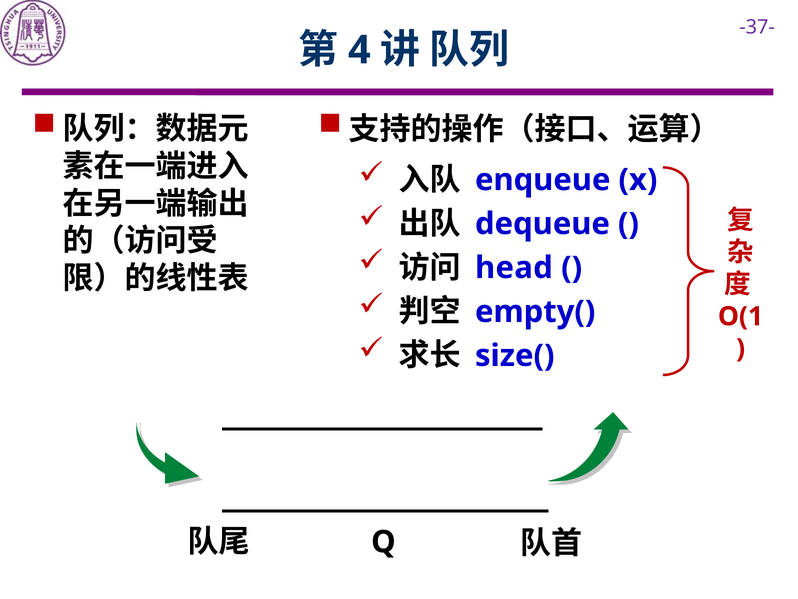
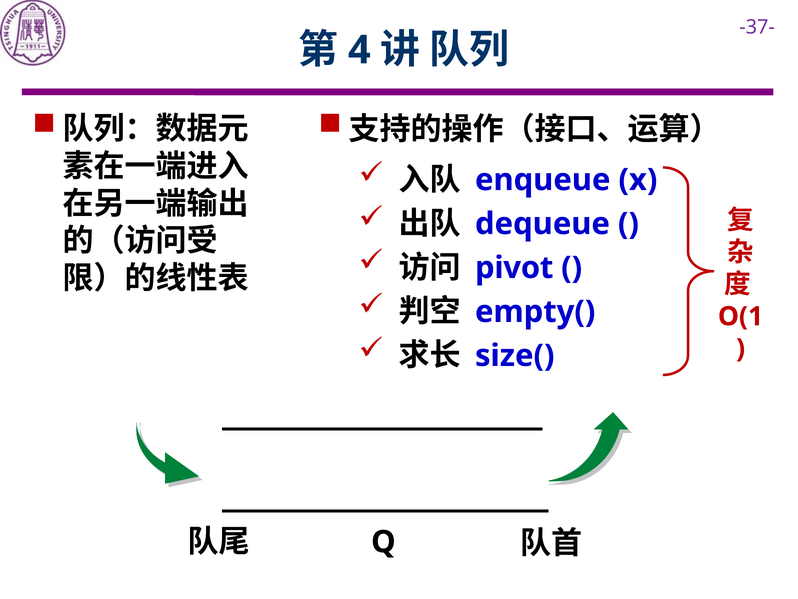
head: head -> pivot
